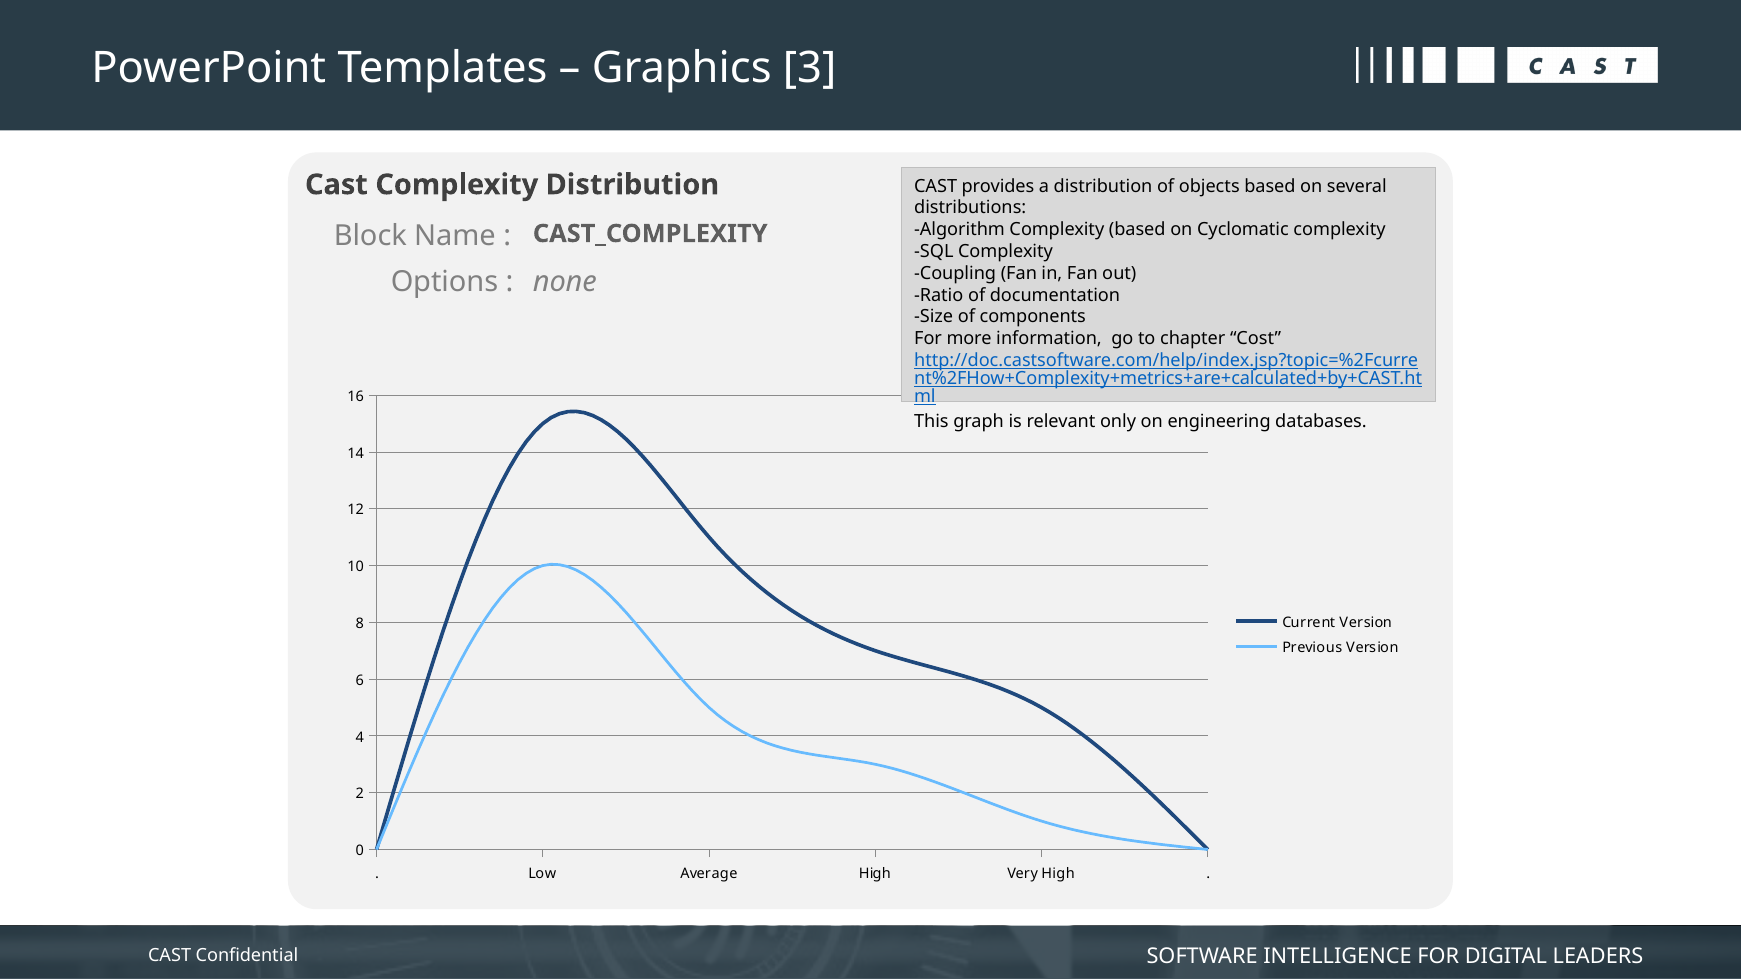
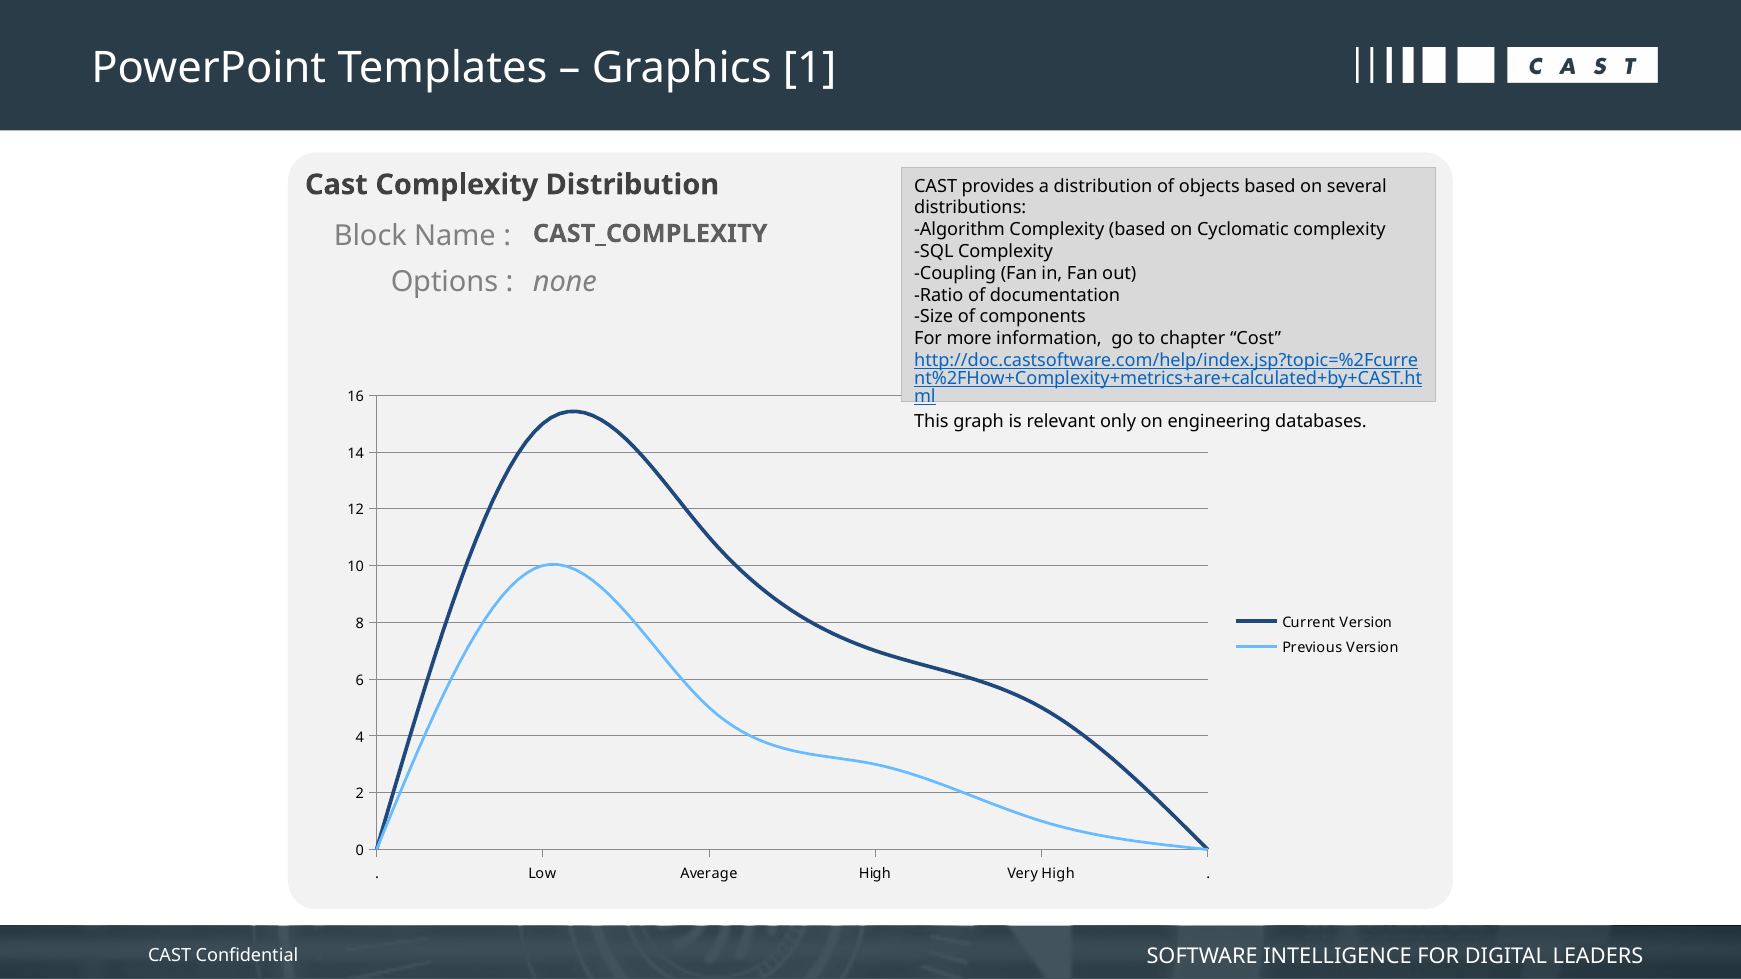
3: 3 -> 1
